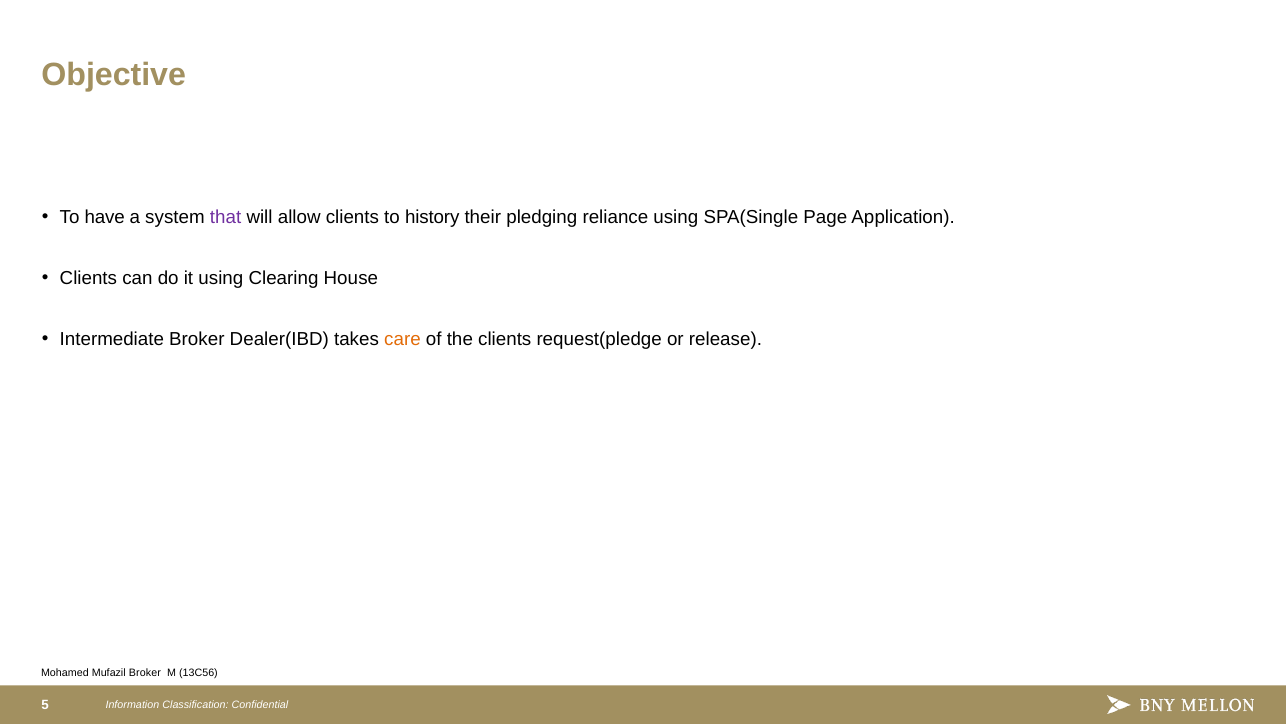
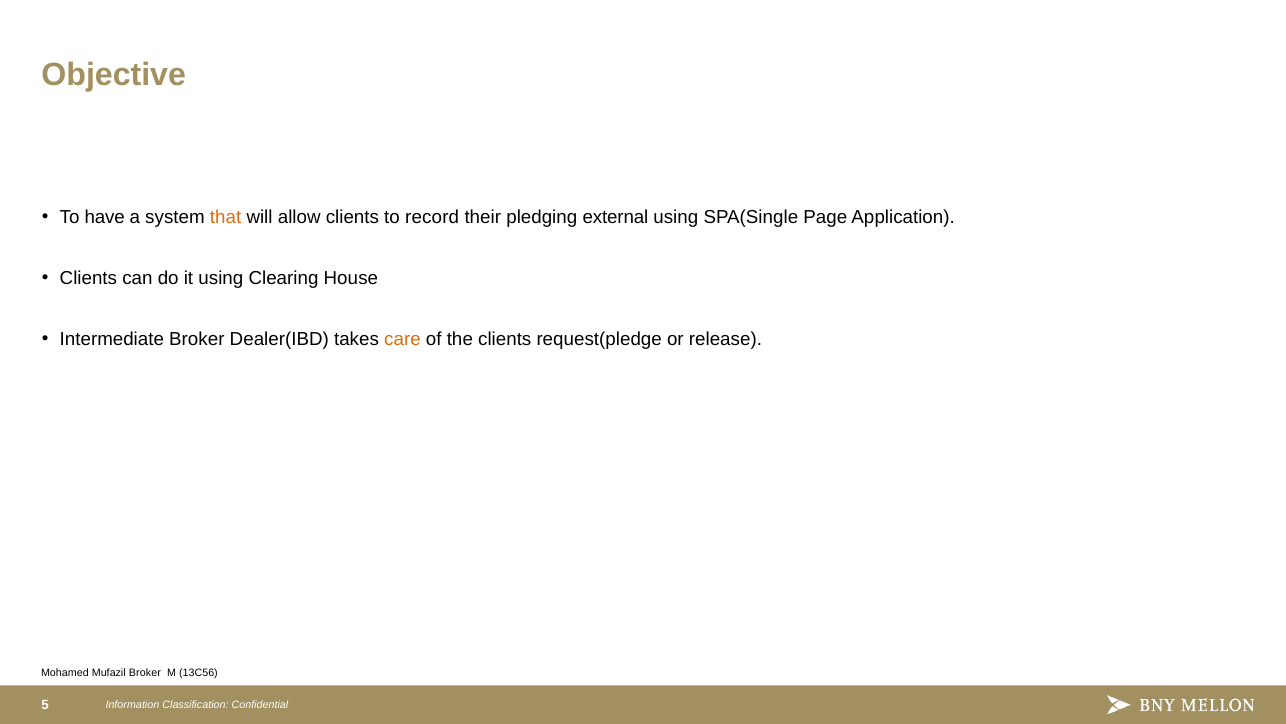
that colour: purple -> orange
history: history -> record
reliance: reliance -> external
